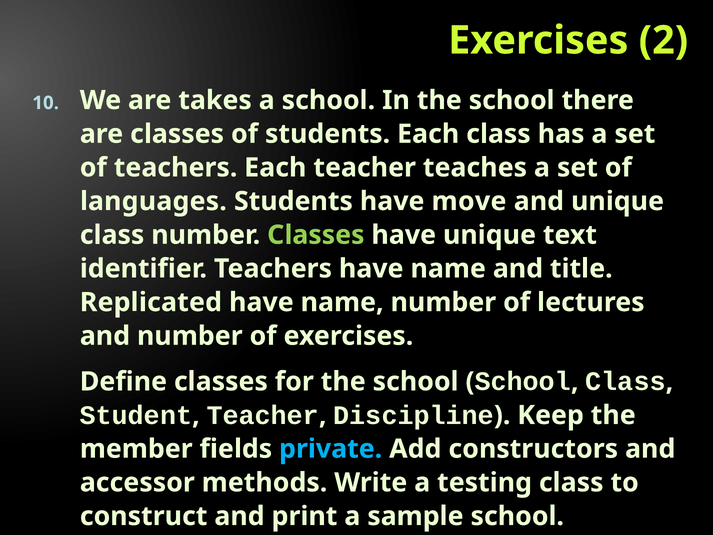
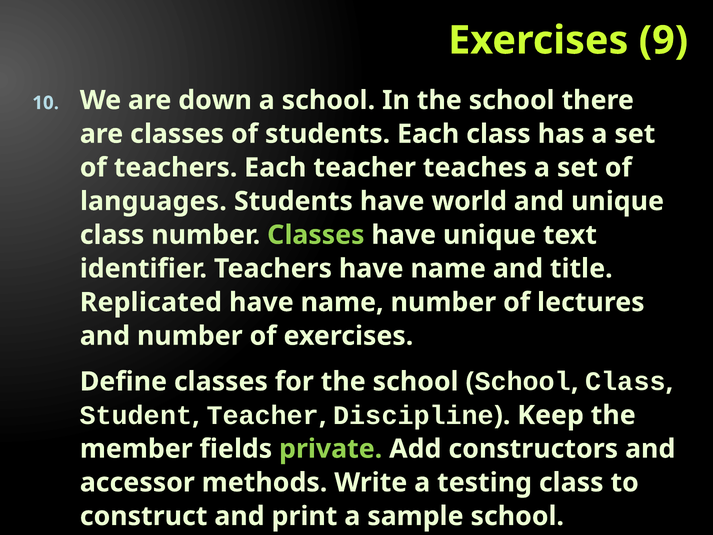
2: 2 -> 9
takes: takes -> down
move: move -> world
private colour: light blue -> light green
